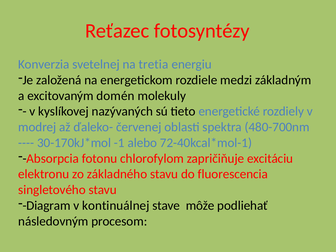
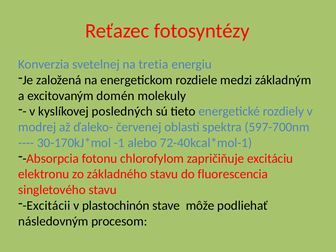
nazývaných: nazývaných -> posledných
480-700nm: 480-700nm -> 597-700nm
Diagram: Diagram -> Excitácii
kontinuálnej: kontinuálnej -> plastochinón
